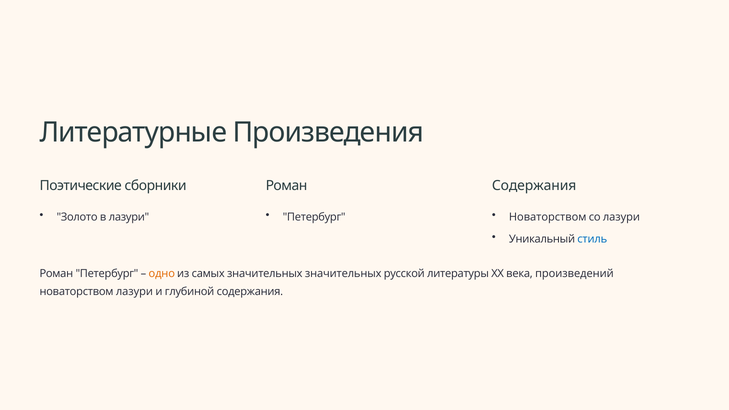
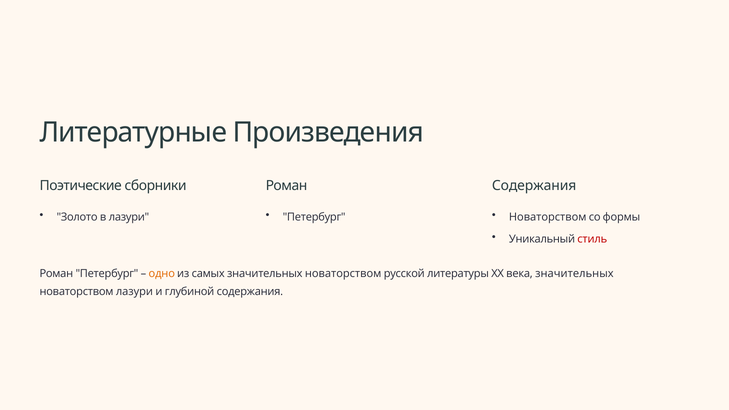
со лазури: лазури -> формы
стиль colour: blue -> red
самых значительных значительных: значительных -> новаторством
века произведений: произведений -> значительных
